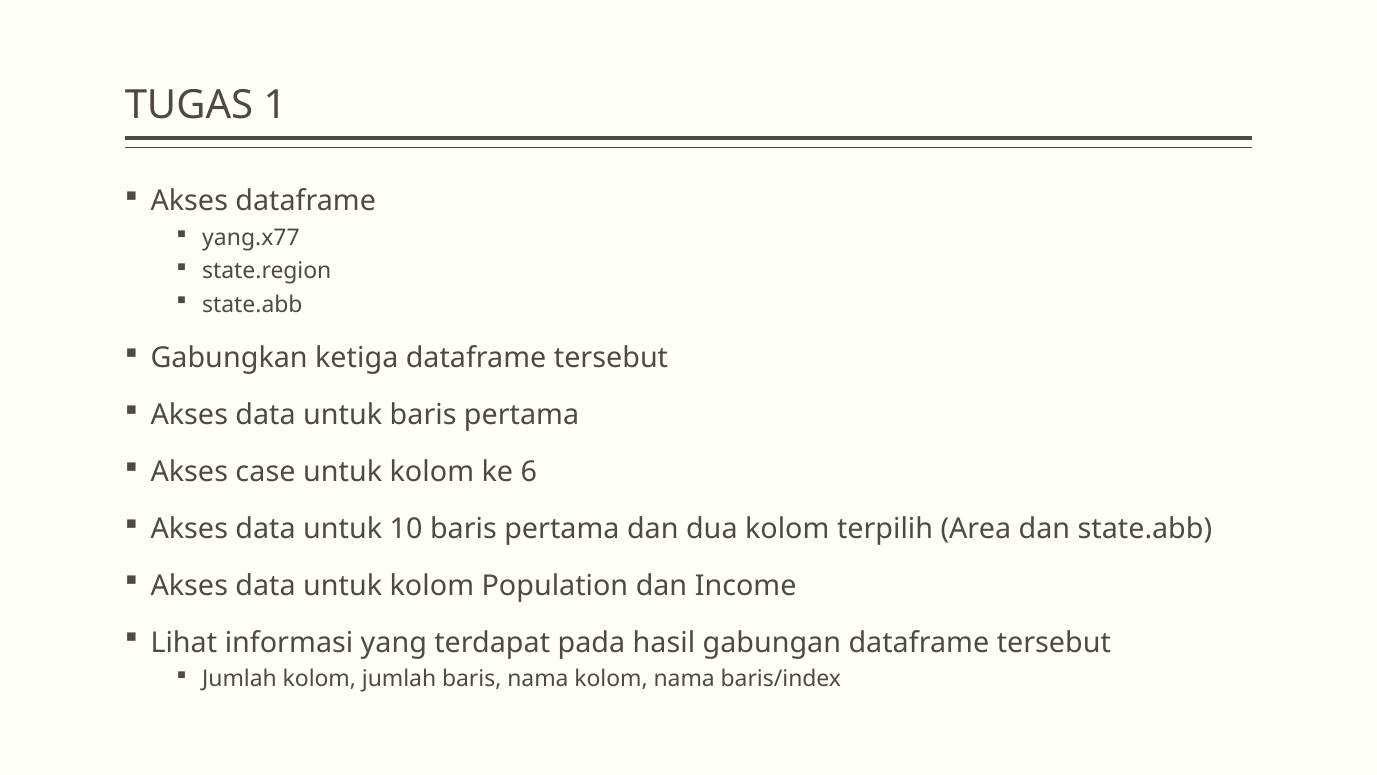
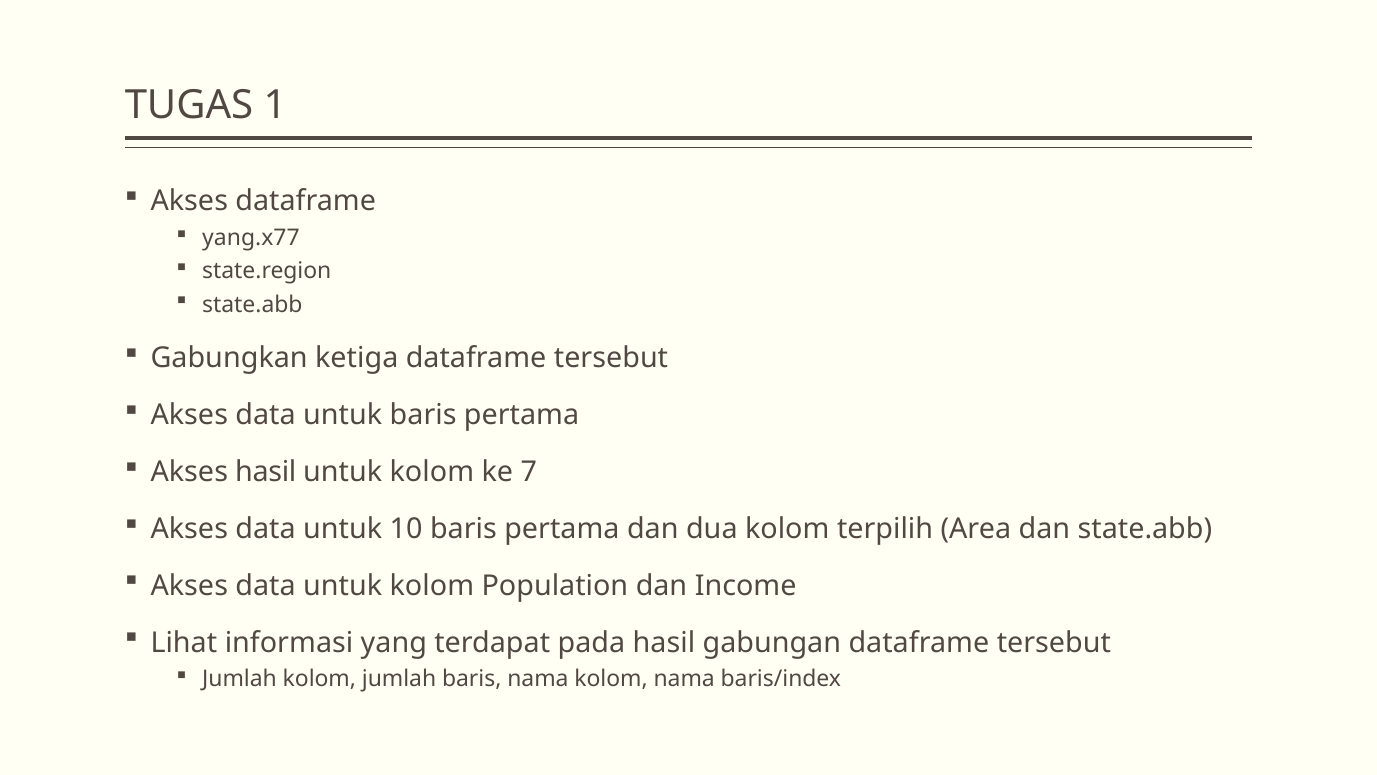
Akses case: case -> hasil
6: 6 -> 7
